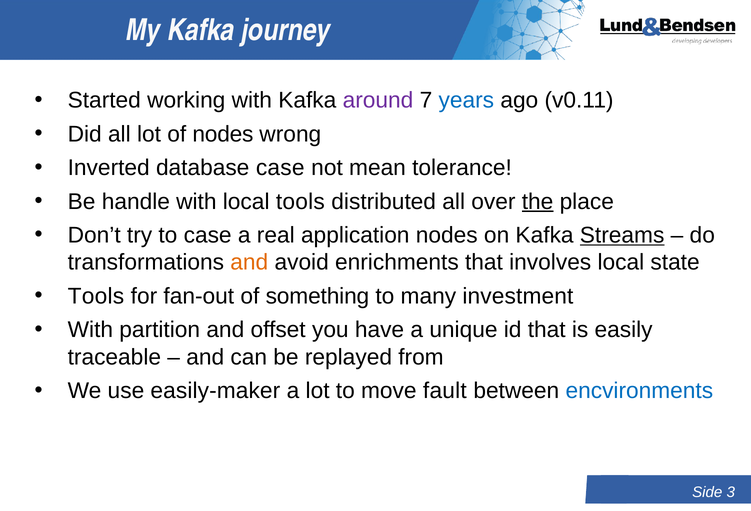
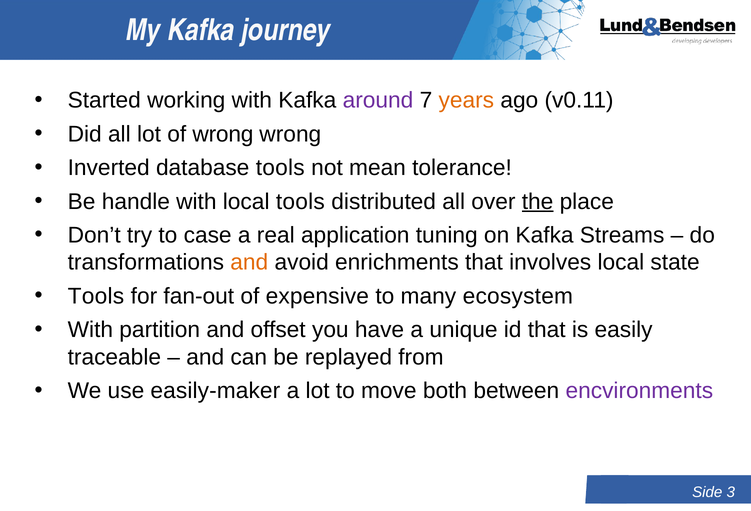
years colour: blue -> orange
of nodes: nodes -> wrong
database case: case -> tools
application nodes: nodes -> tuning
Streams underline: present -> none
something: something -> expensive
investment: investment -> ecosystem
fault: fault -> both
encvironments colour: blue -> purple
